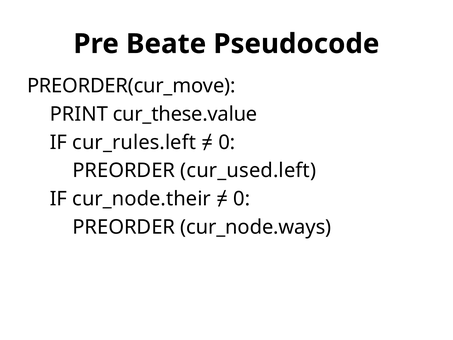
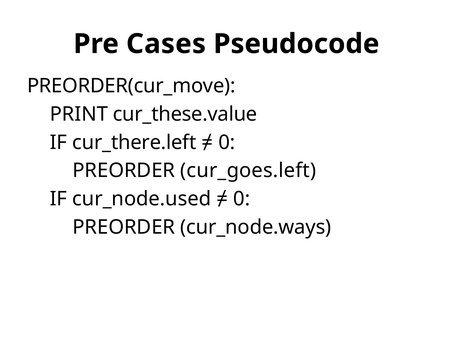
Beate: Beate -> Cases
cur_rules.left: cur_rules.left -> cur_there.left
cur_used.left: cur_used.left -> cur_goes.left
cur_node.their: cur_node.their -> cur_node.used
